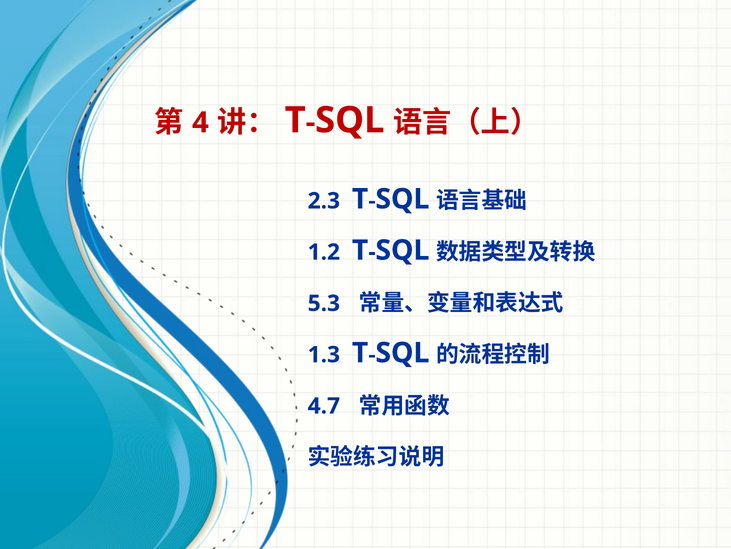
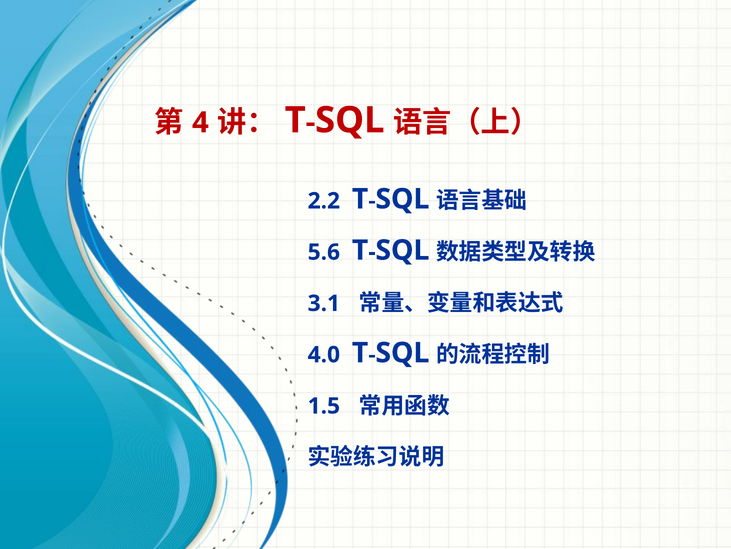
2.3: 2.3 -> 2.2
1.2: 1.2 -> 5.6
5.3: 5.3 -> 3.1
1.3: 1.3 -> 4.0
4.7: 4.7 -> 1.5
